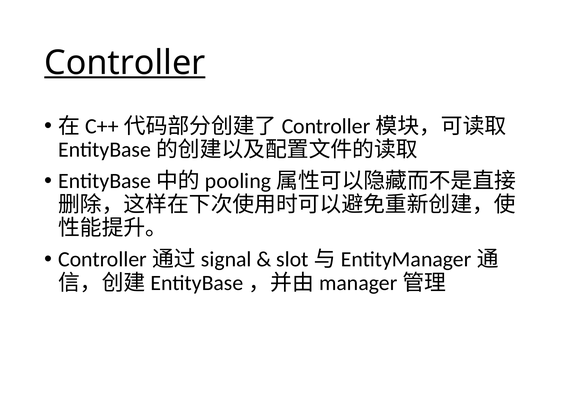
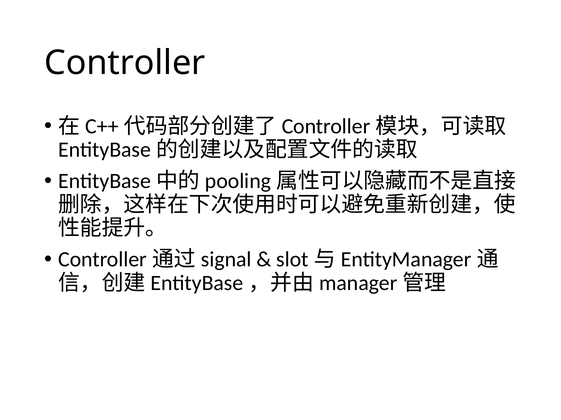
Controller underline: present -> none
